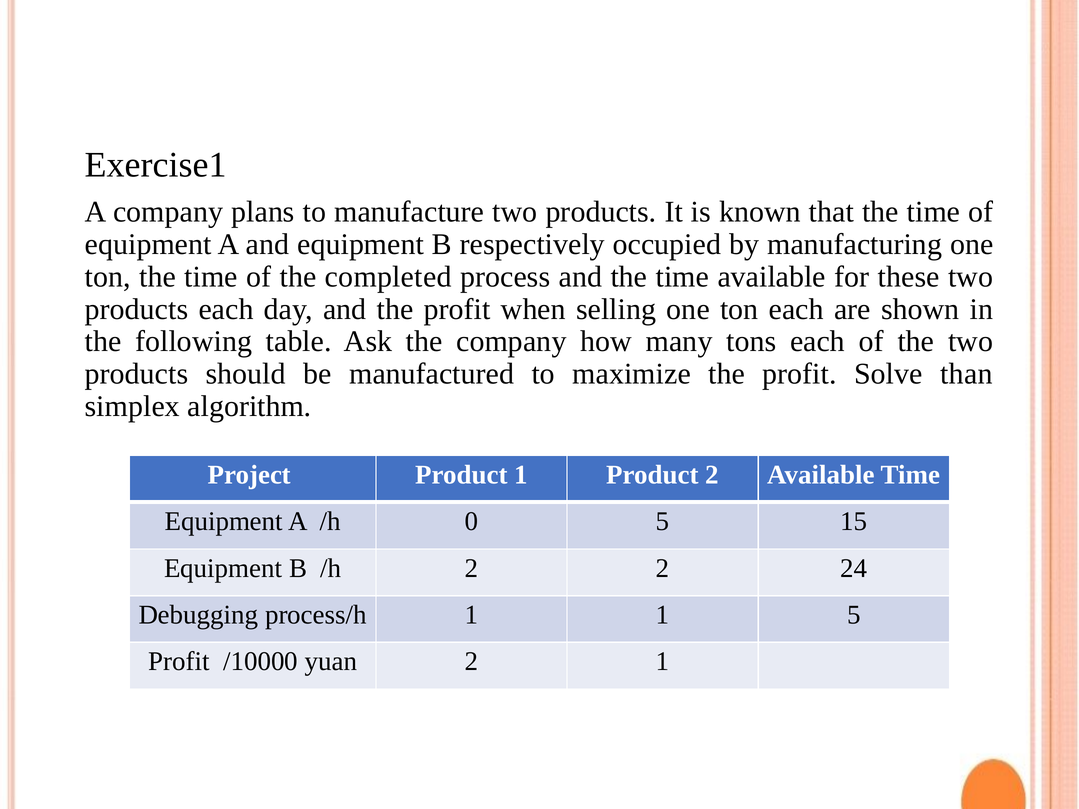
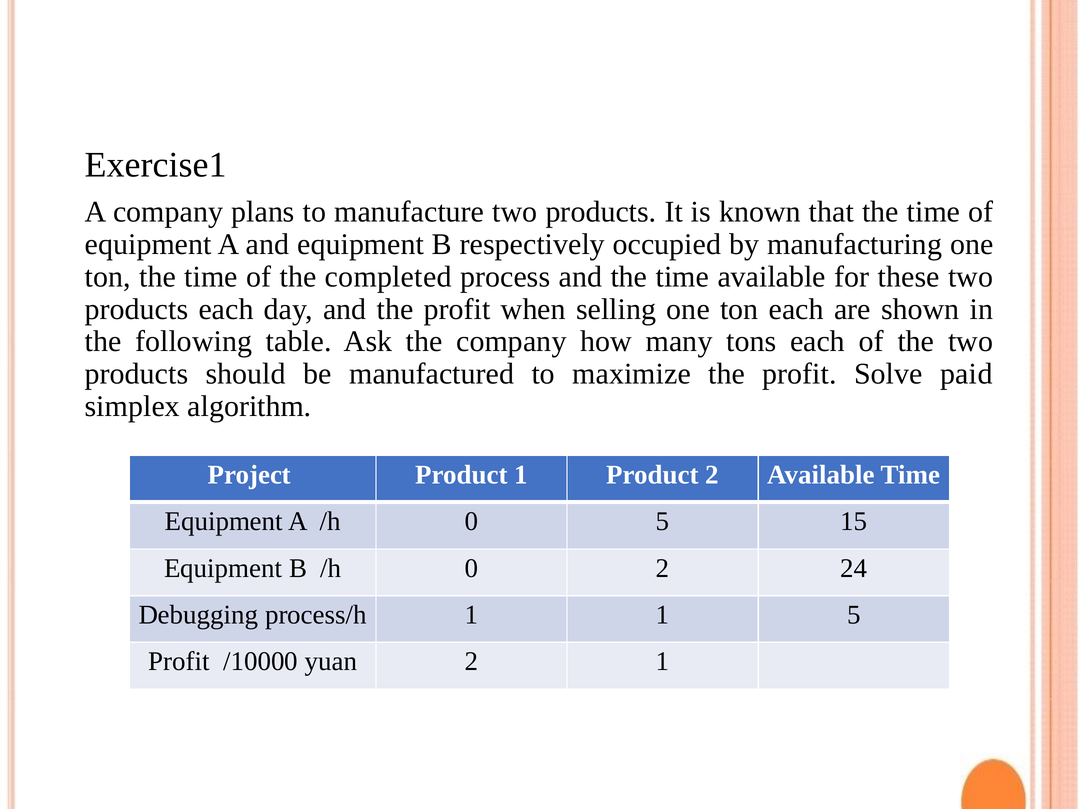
than: than -> paid
B /h 2: 2 -> 0
